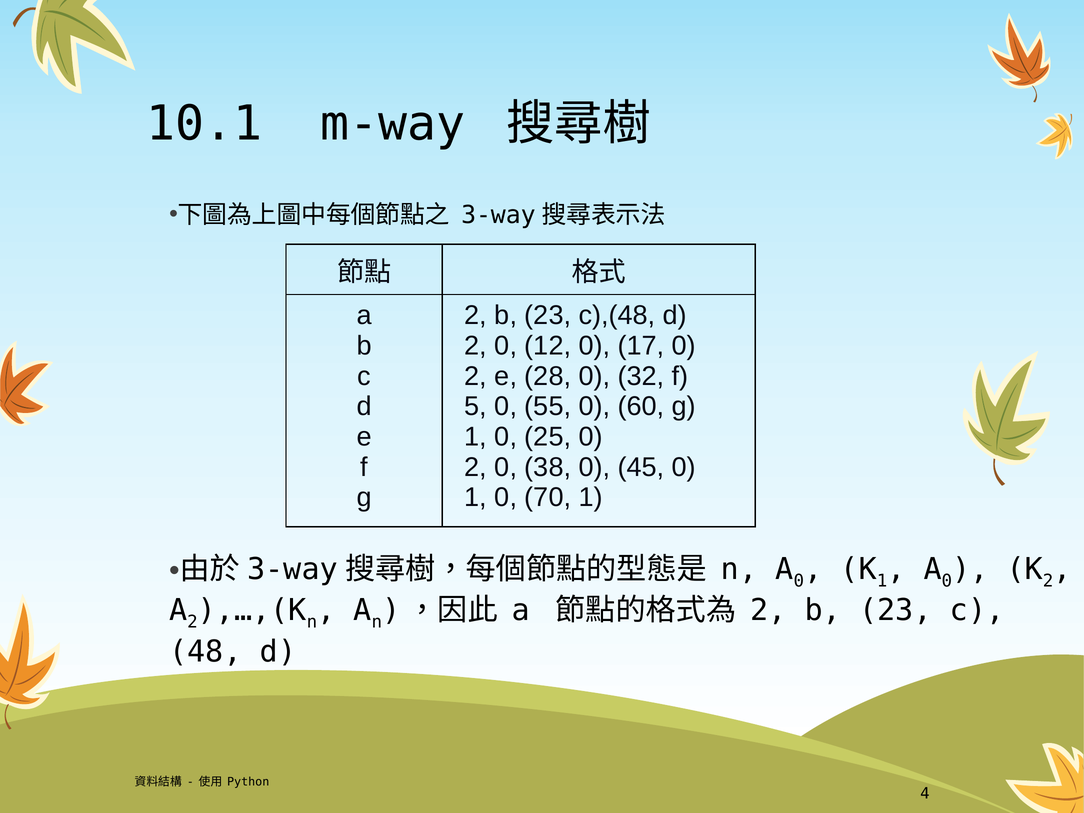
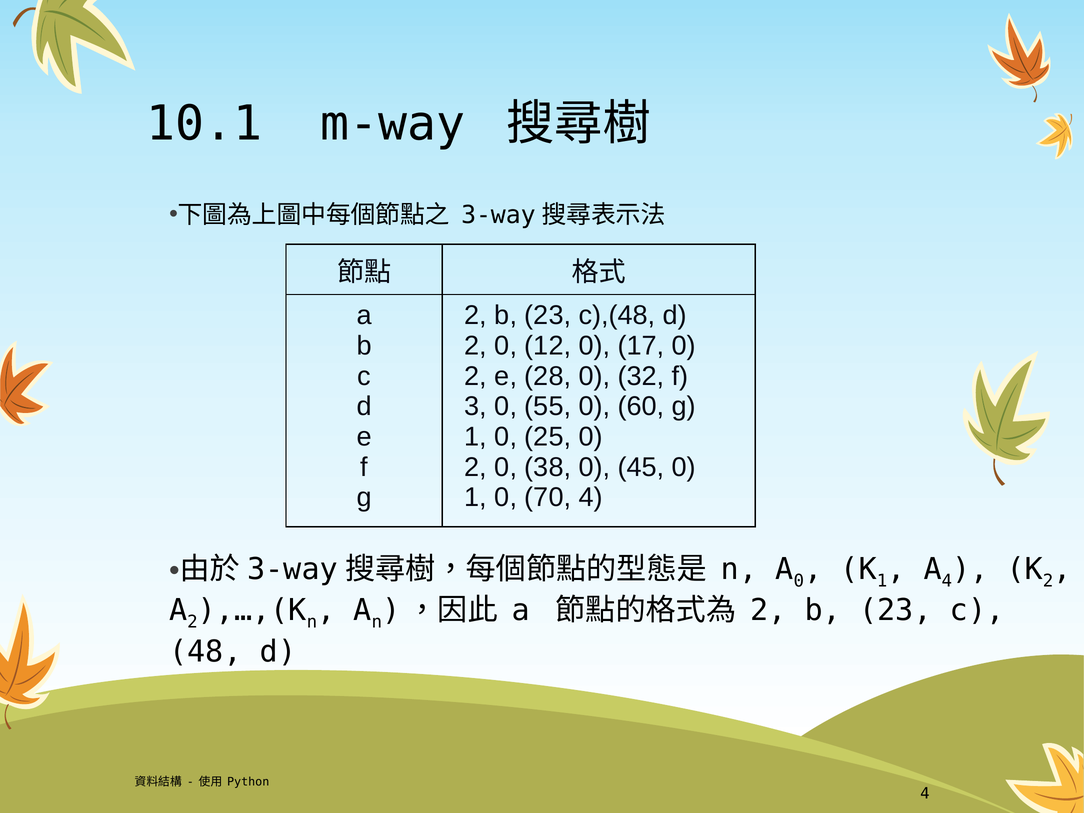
5: 5 -> 3
70 1: 1 -> 4
0 at (947, 581): 0 -> 4
